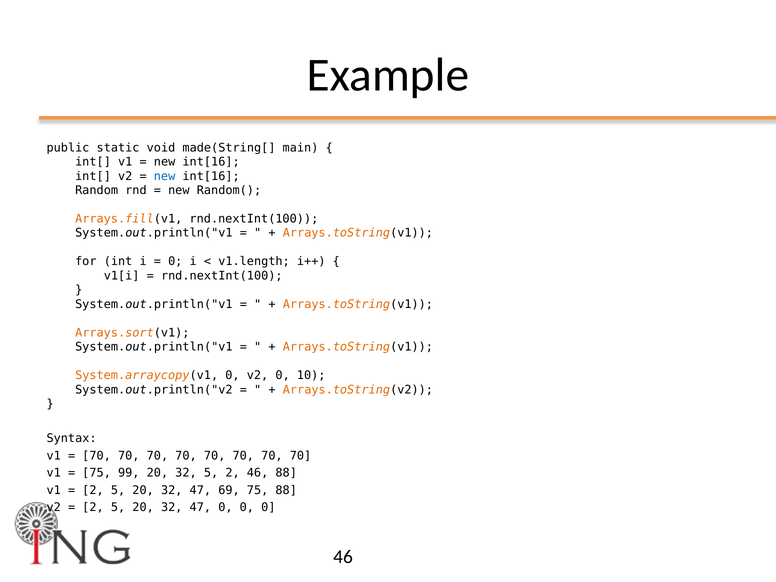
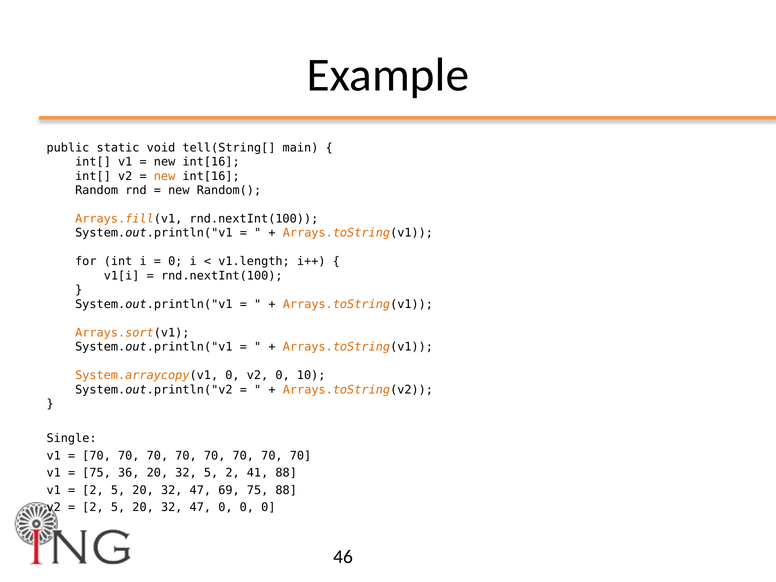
made(String[: made(String[ -> tell(String[
new at (165, 176) colour: blue -> orange
Syntax: Syntax -> Single
99: 99 -> 36
2 46: 46 -> 41
